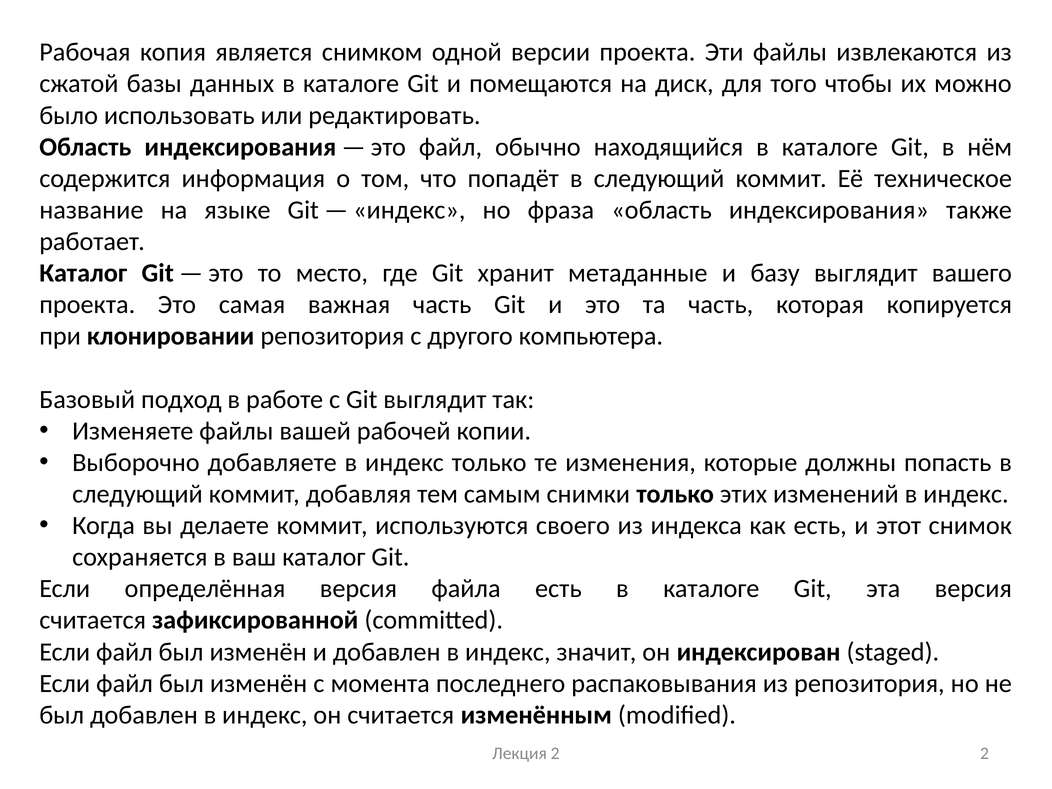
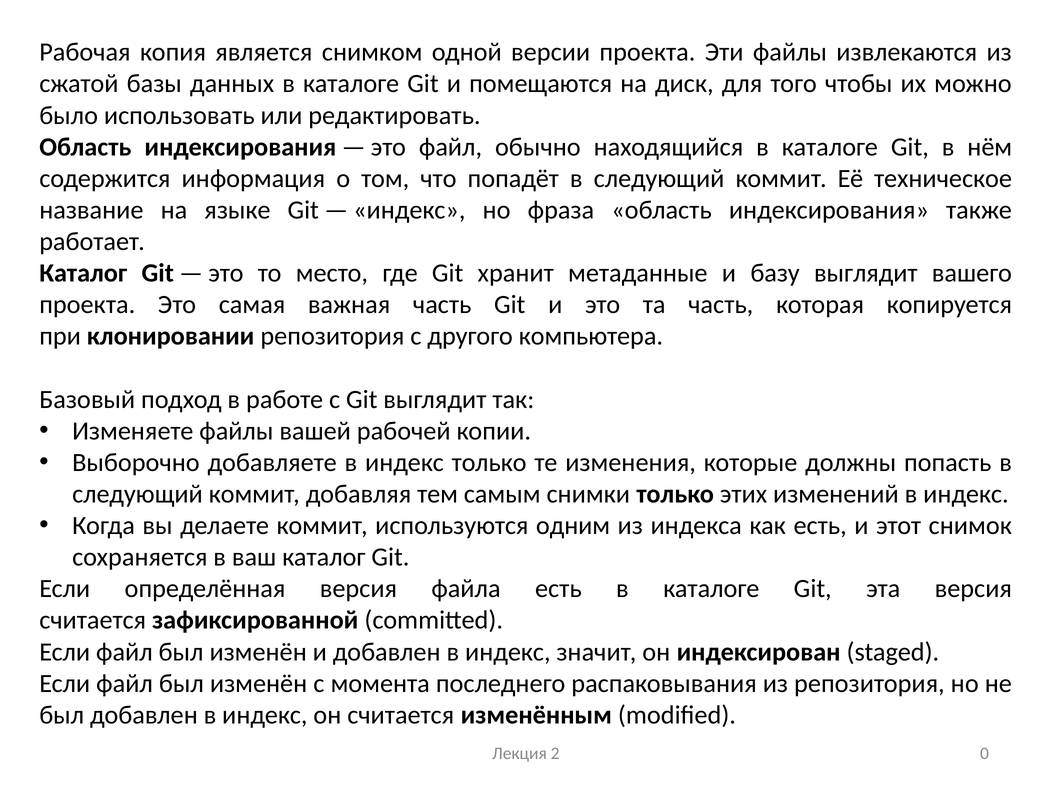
своего: своего -> одним
2 2: 2 -> 0
